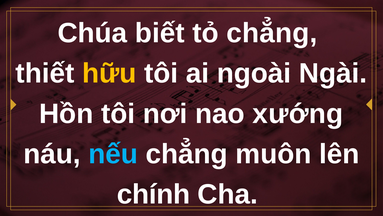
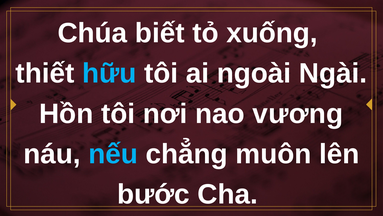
tỏ chẳng: chẳng -> xuống
hữu colour: yellow -> light blue
xướng: xướng -> vương
chính: chính -> bước
